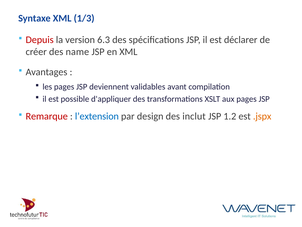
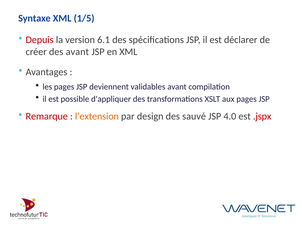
1/3: 1/3 -> 1/5
6.3: 6.3 -> 6.1
des name: name -> avant
l’extension colour: blue -> orange
inclut: inclut -> sauvé
1.2: 1.2 -> 4.0
.jspx colour: orange -> red
